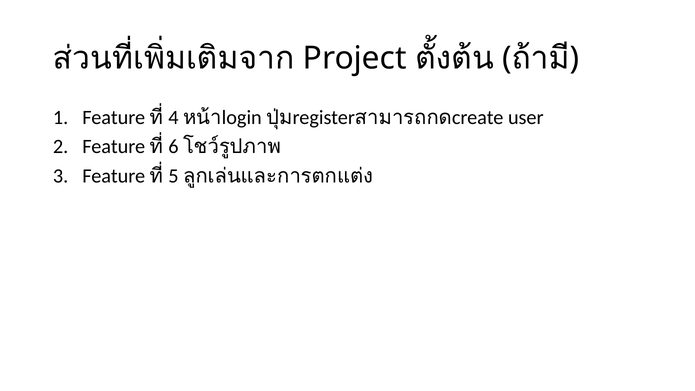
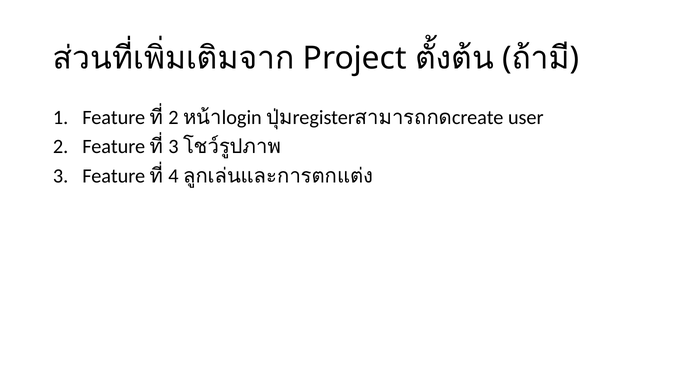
4 at (173, 118): 4 -> 2
6 at (173, 147): 6 -> 3
5: 5 -> 4
